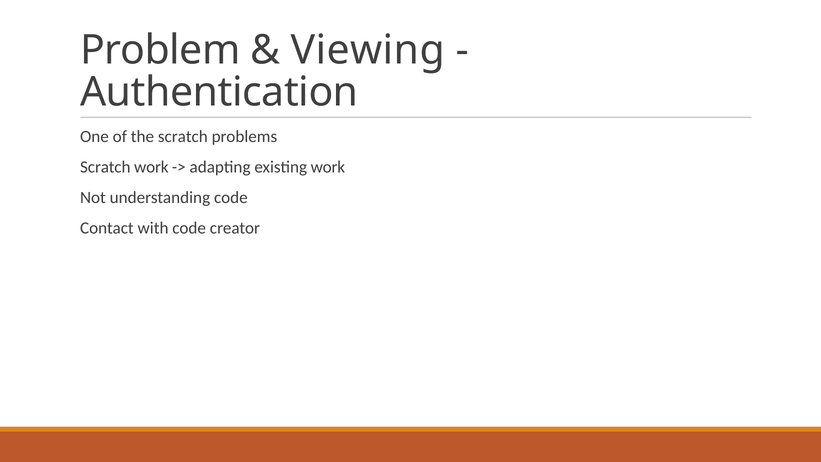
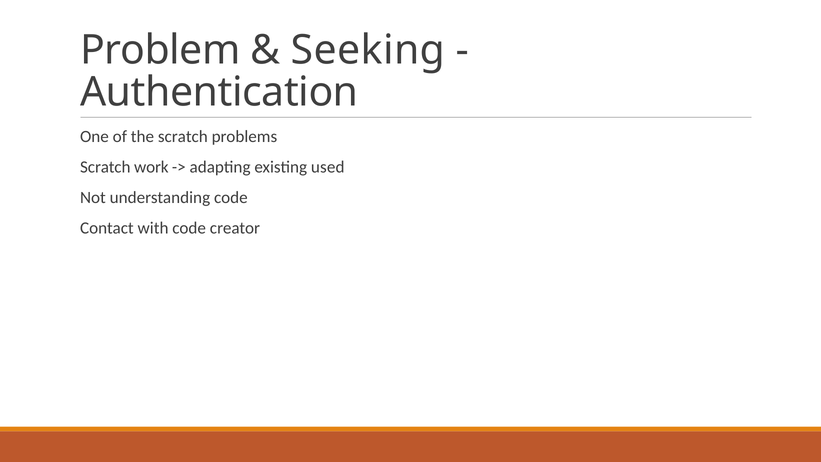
Viewing: Viewing -> Seeking
existing work: work -> used
